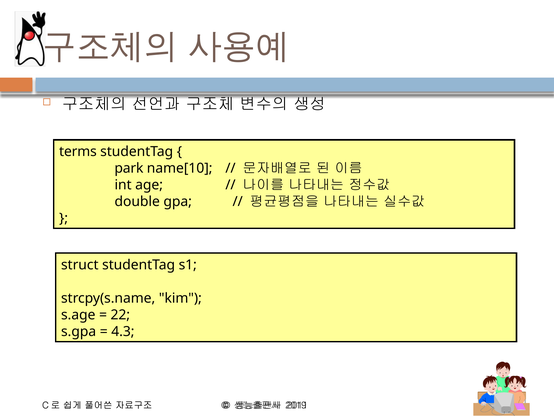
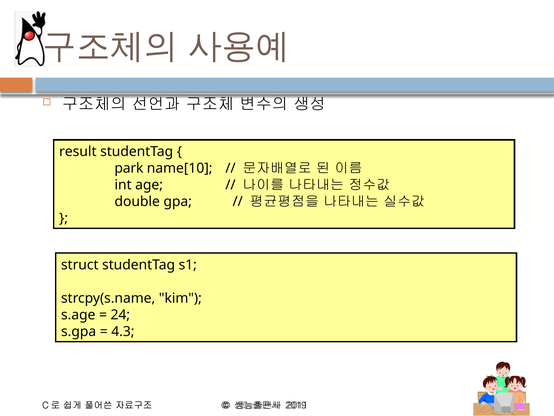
terms: terms -> result
22: 22 -> 24
